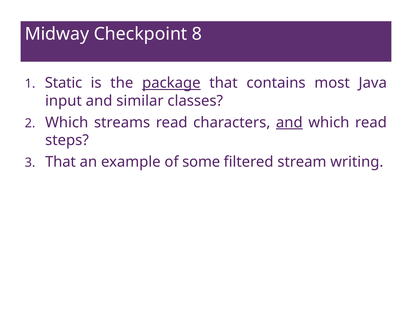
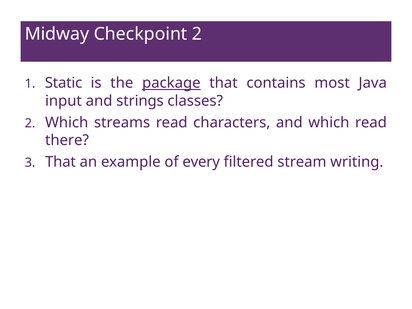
Checkpoint 8: 8 -> 2
similar: similar -> strings
and at (289, 122) underline: present -> none
steps: steps -> there
some: some -> every
